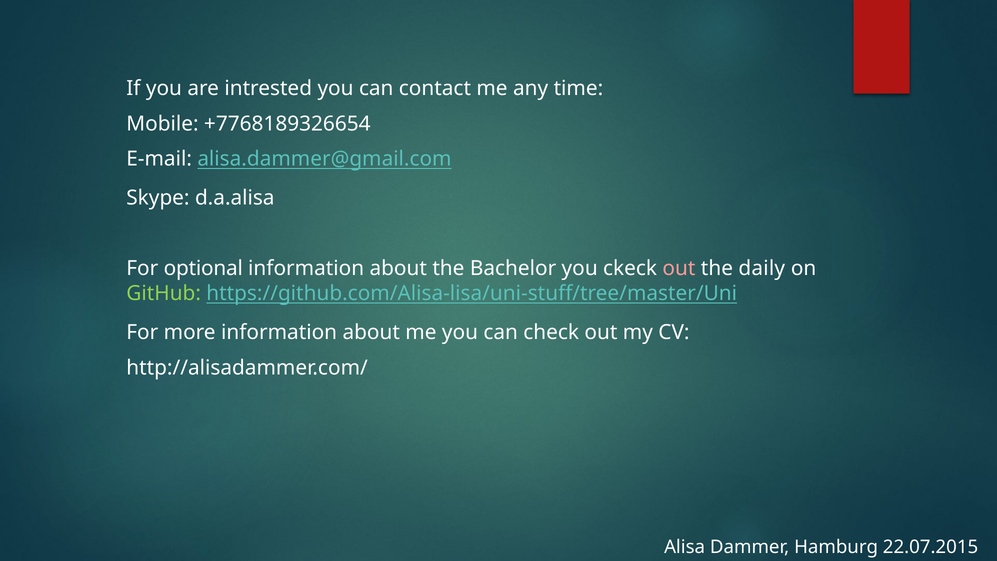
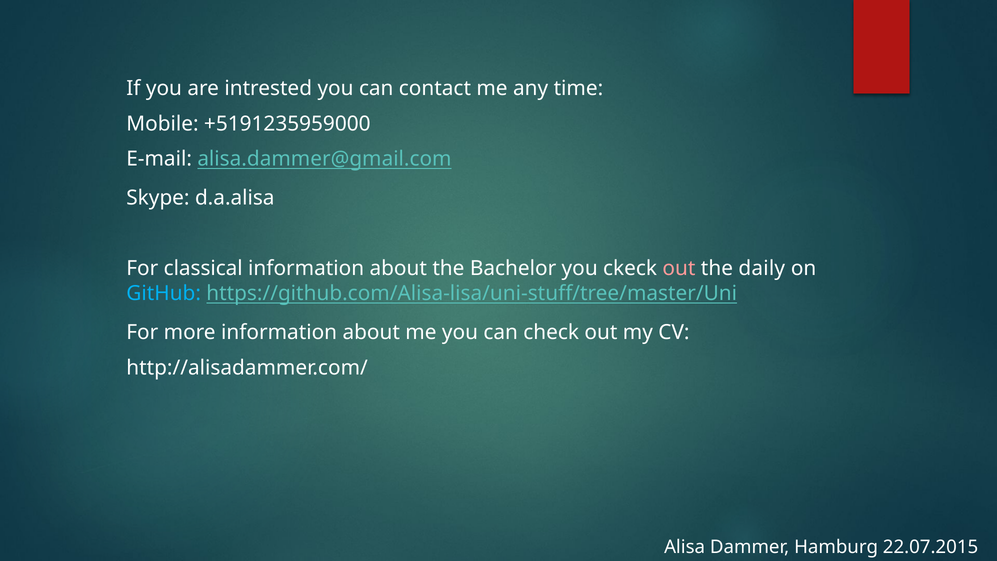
+7768189326654: +7768189326654 -> +5191235959000
optional: optional -> classical
GitHub colour: light green -> light blue
